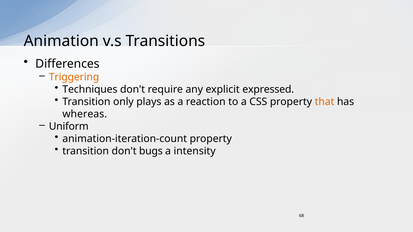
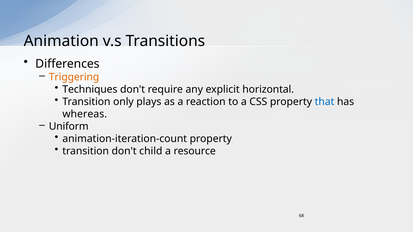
expressed: expressed -> horizontal
that colour: orange -> blue
bugs: bugs -> child
intensity: intensity -> resource
